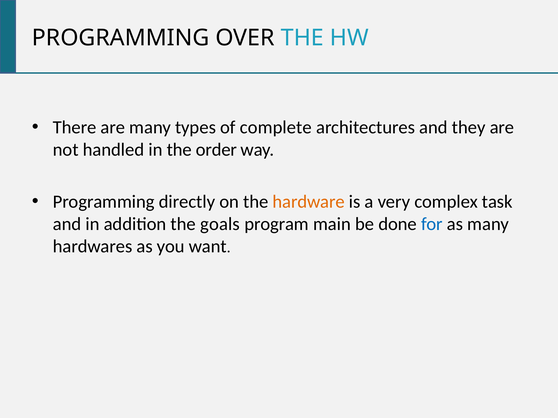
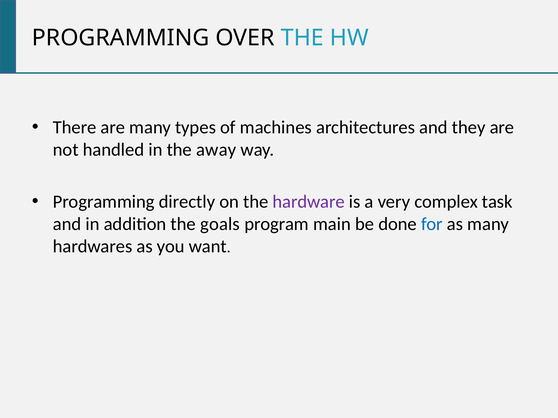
complete: complete -> machines
order: order -> away
hardware colour: orange -> purple
